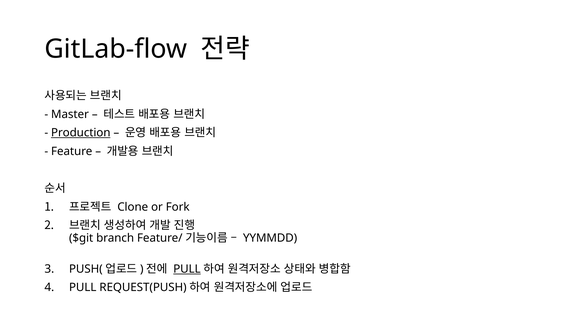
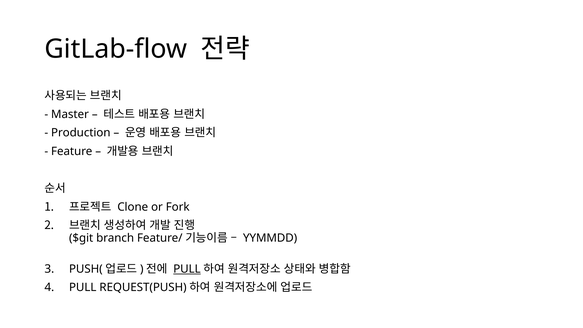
Production underline: present -> none
